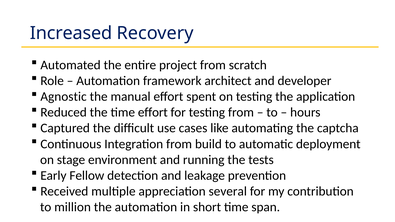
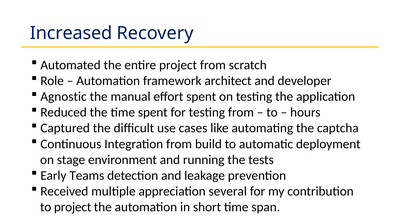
time effort: effort -> spent
Fellow: Fellow -> Teams
to million: million -> project
